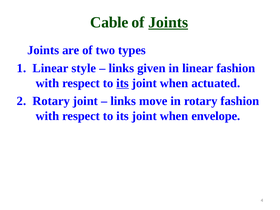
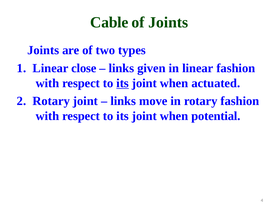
Joints at (168, 22) underline: present -> none
style: style -> close
envelope: envelope -> potential
